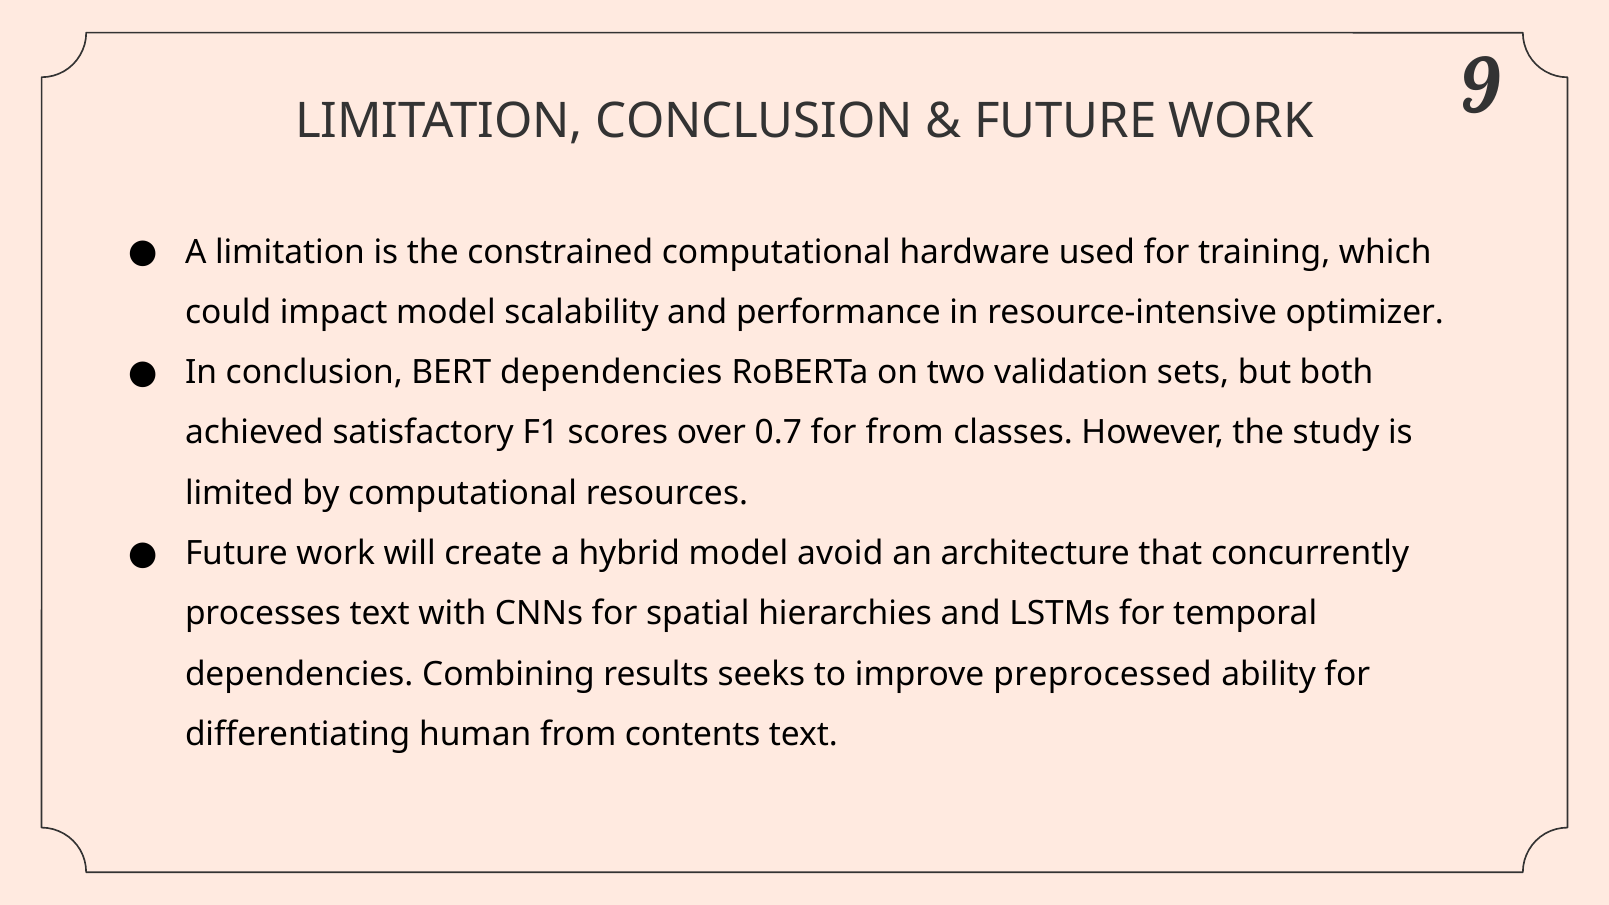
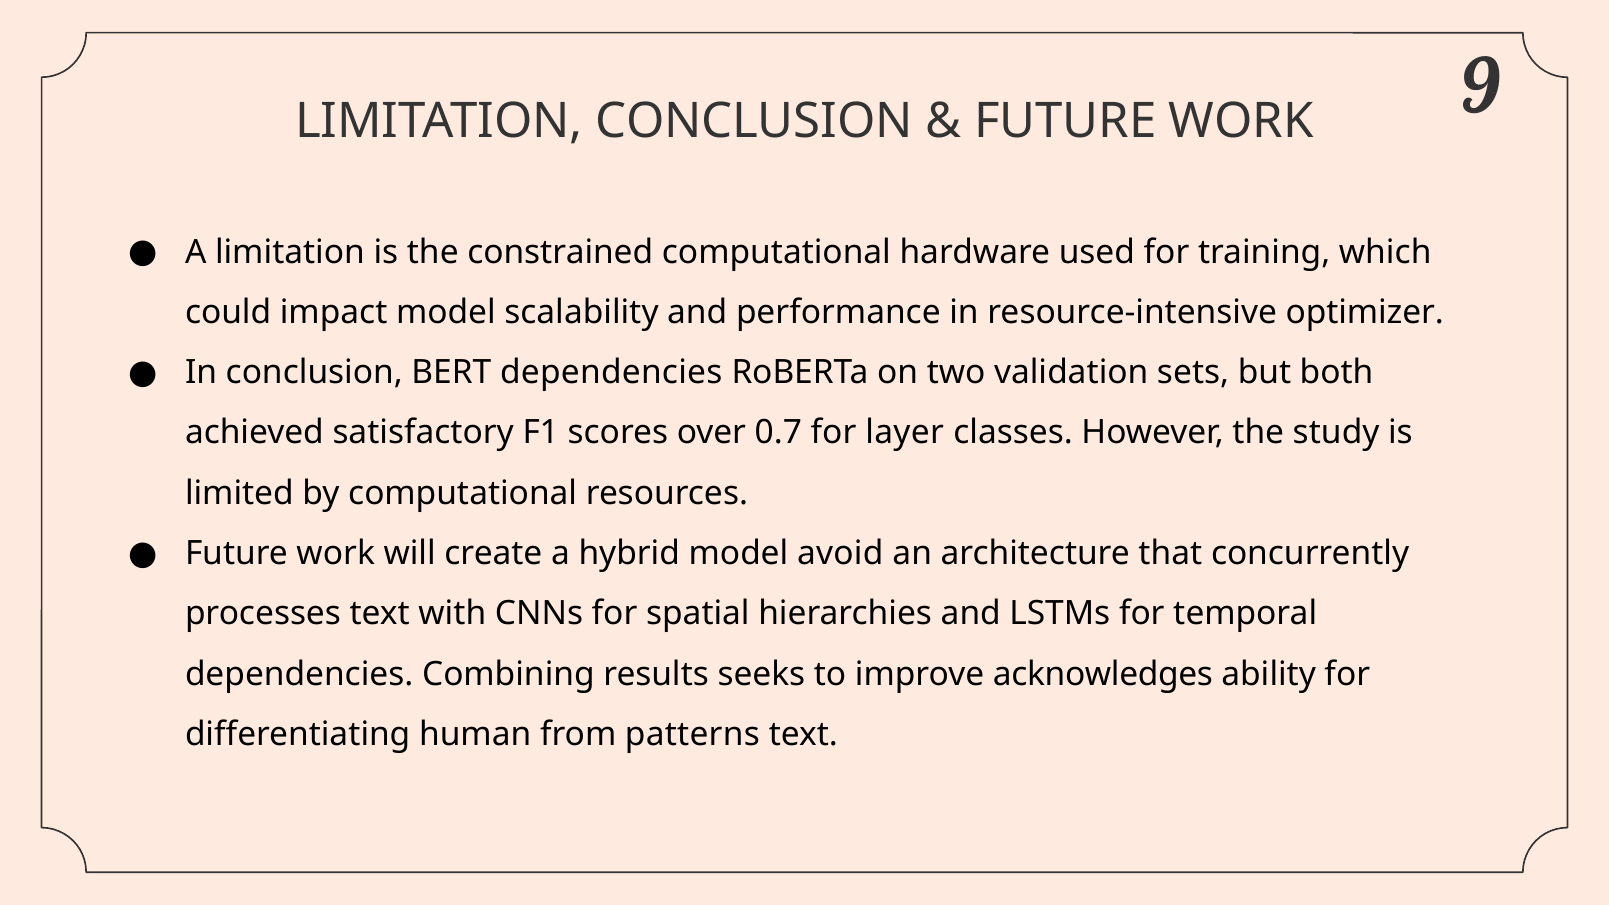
for from: from -> layer
preprocessed: preprocessed -> acknowledges
contents: contents -> patterns
